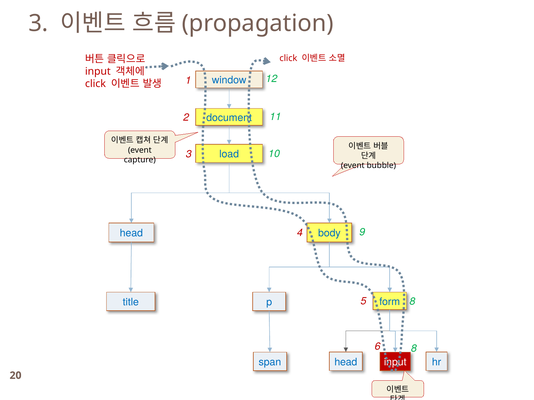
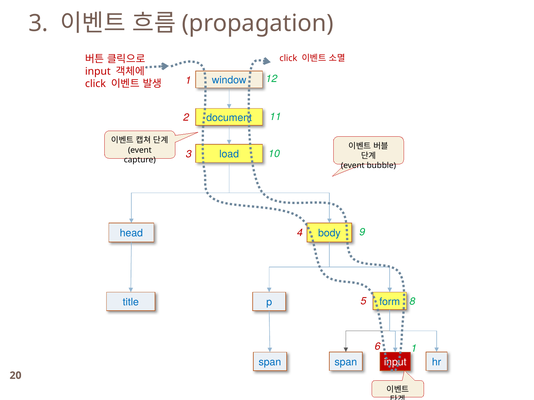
6 8: 8 -> 1
span head: head -> span
